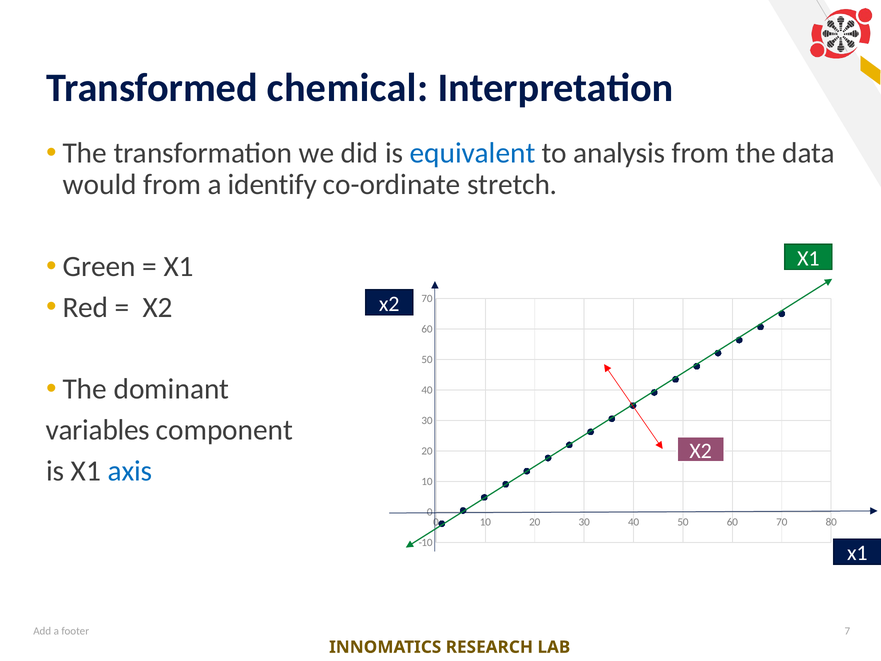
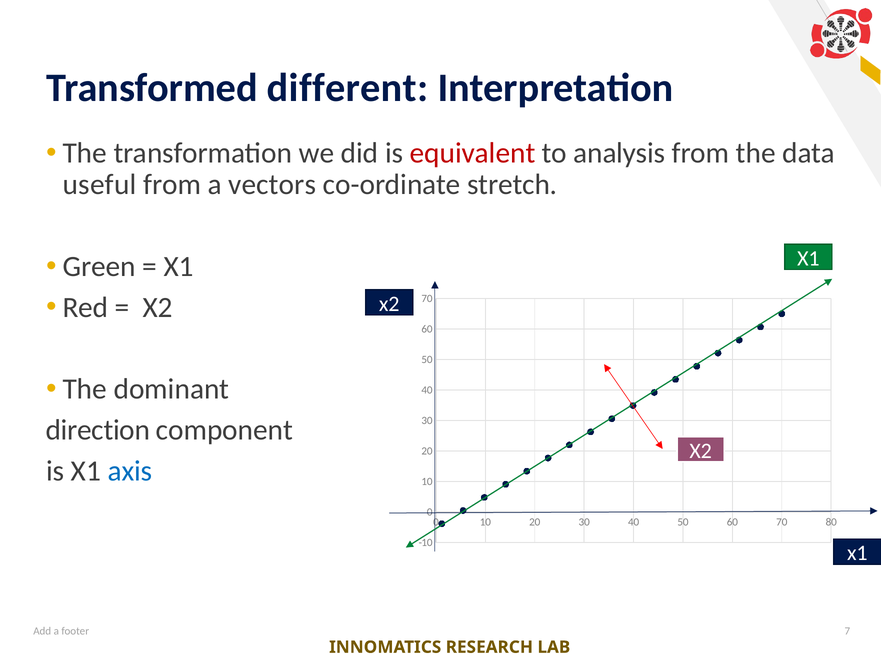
chemical: chemical -> different
equivalent colour: blue -> red
would: would -> useful
identify: identify -> vectors
variables: variables -> direction
